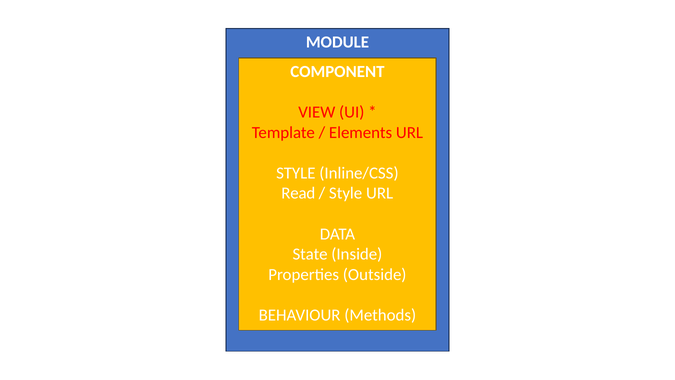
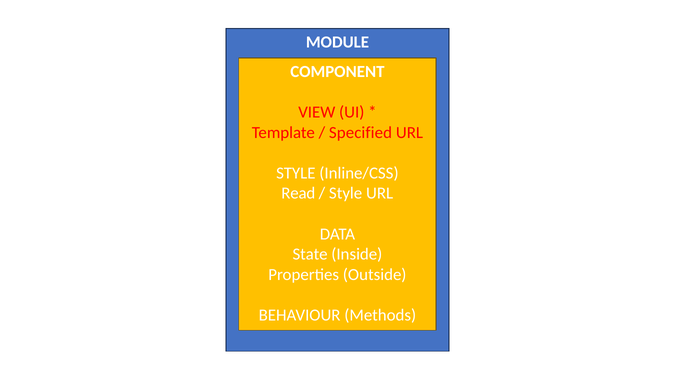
Elements: Elements -> Specified
